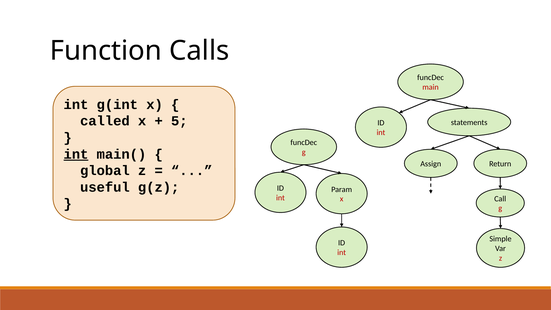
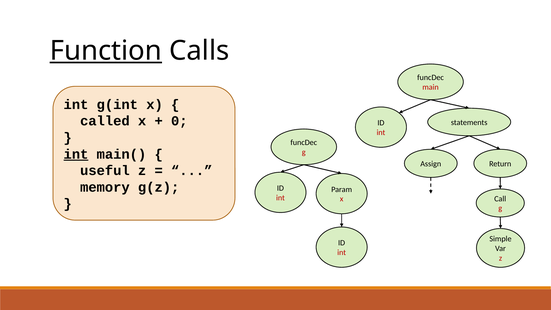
Function underline: none -> present
5: 5 -> 0
global: global -> useful
useful: useful -> memory
